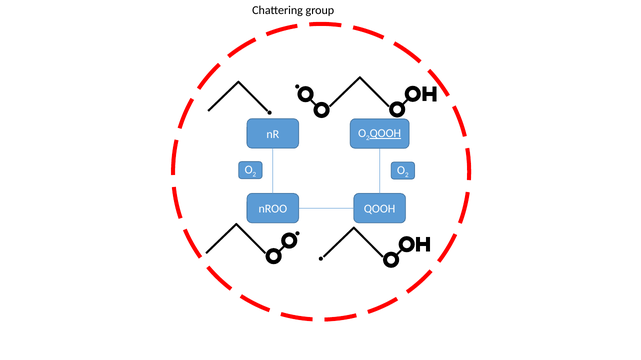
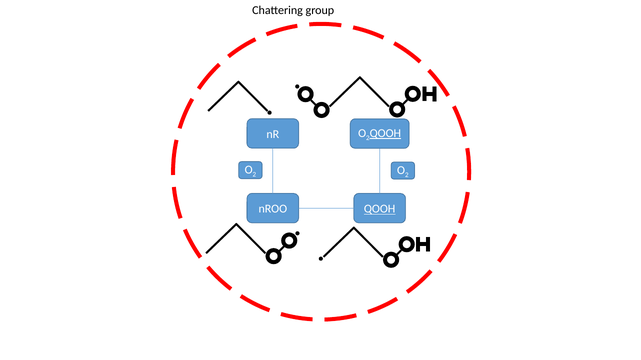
QOOH at (380, 209) underline: none -> present
